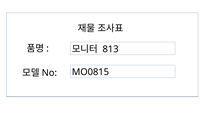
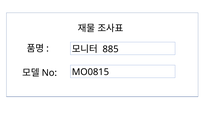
813: 813 -> 885
